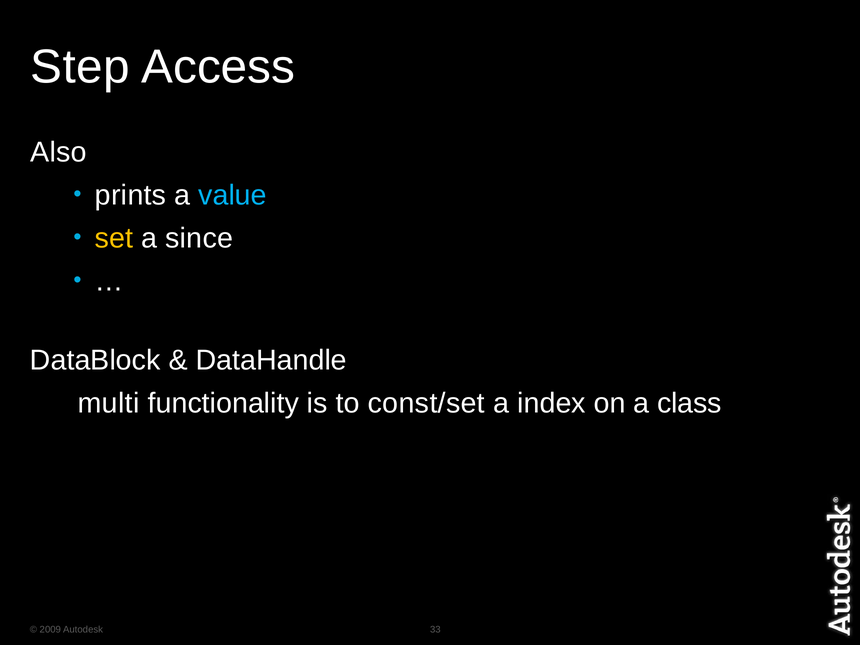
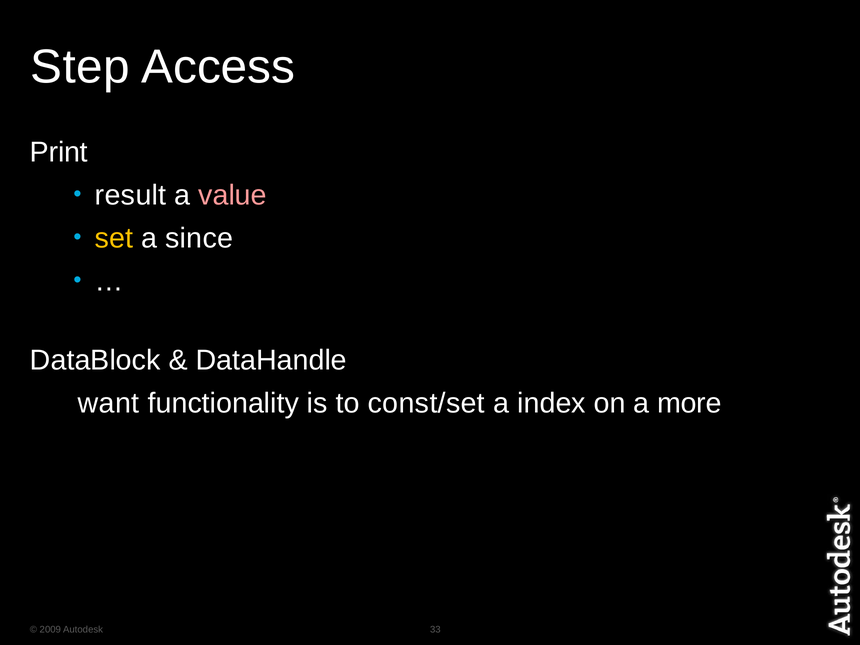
Also: Also -> Print
prints: prints -> result
value colour: light blue -> pink
multi: multi -> want
class: class -> more
